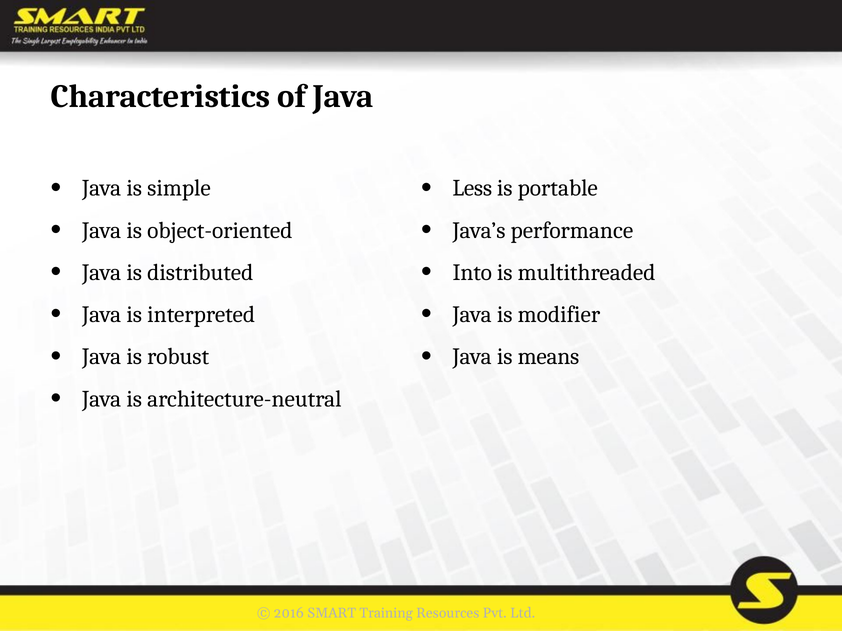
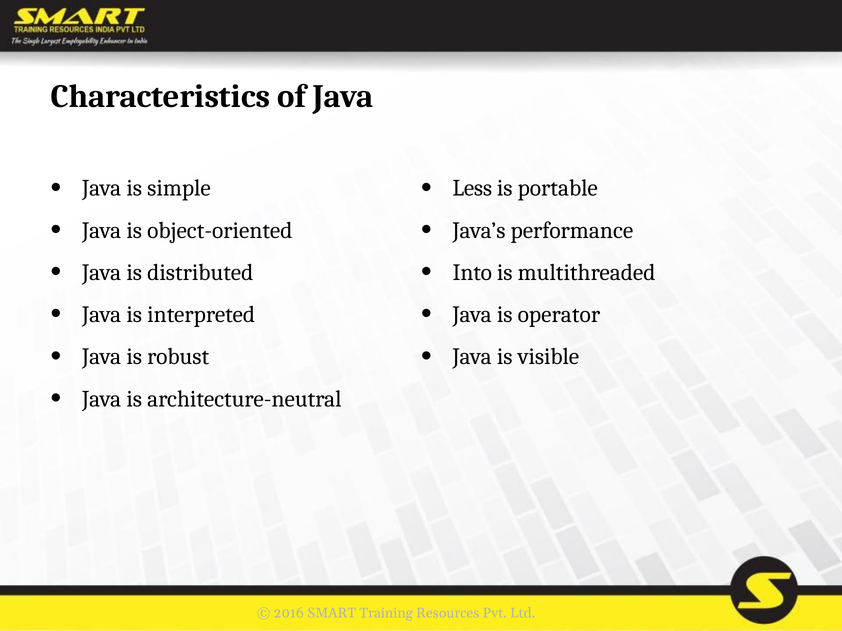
modifier: modifier -> operator
means: means -> visible
